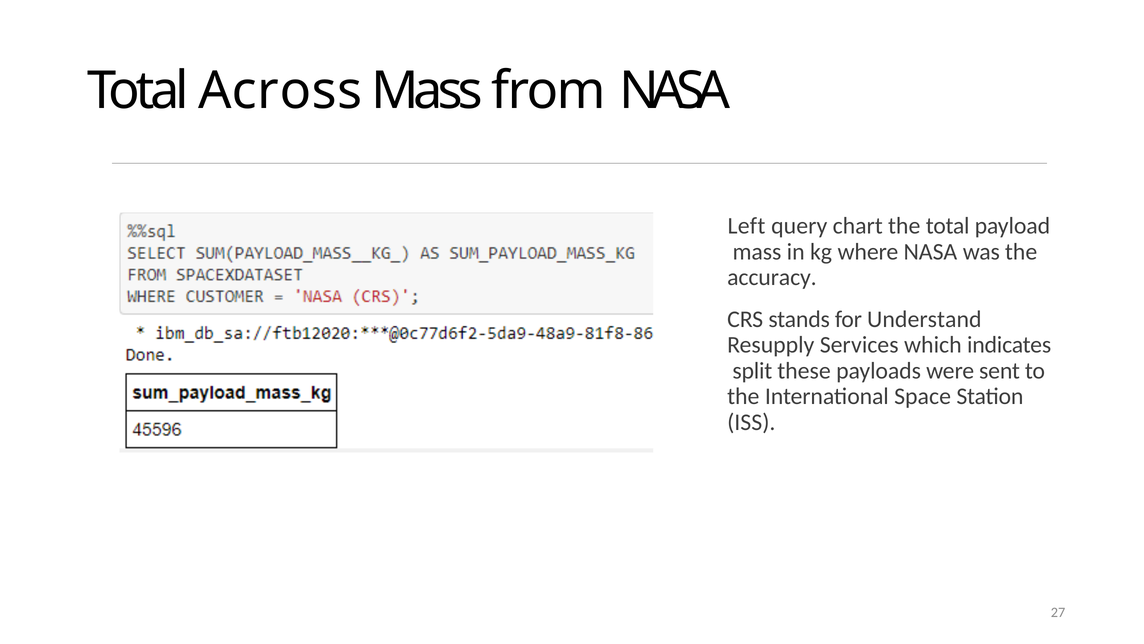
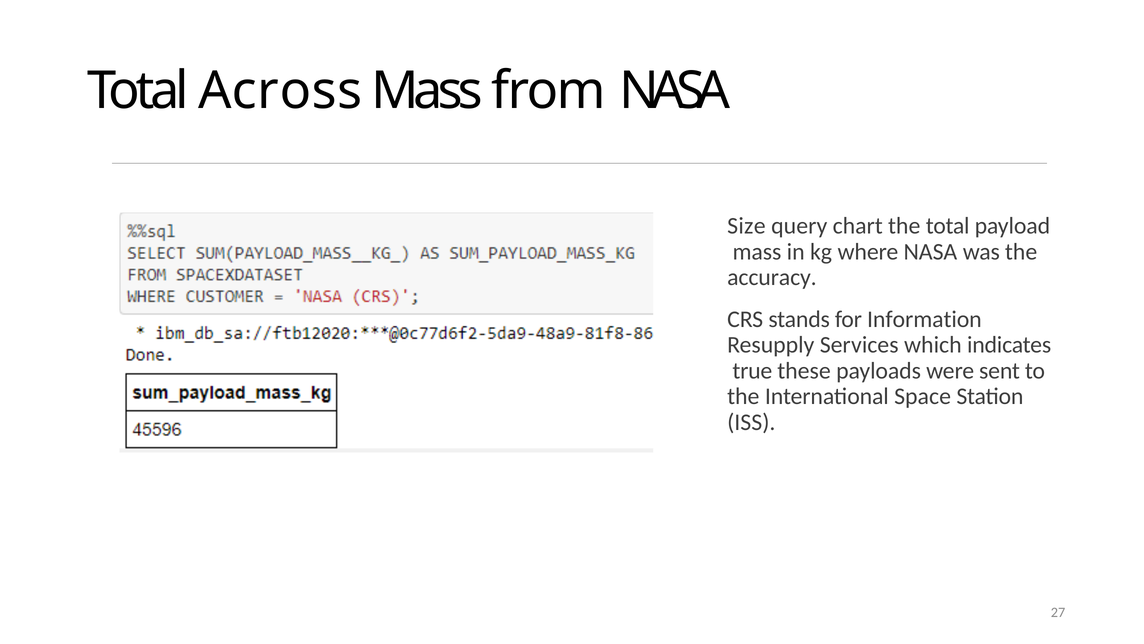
Left: Left -> Size
Understand: Understand -> Information
split: split -> true
